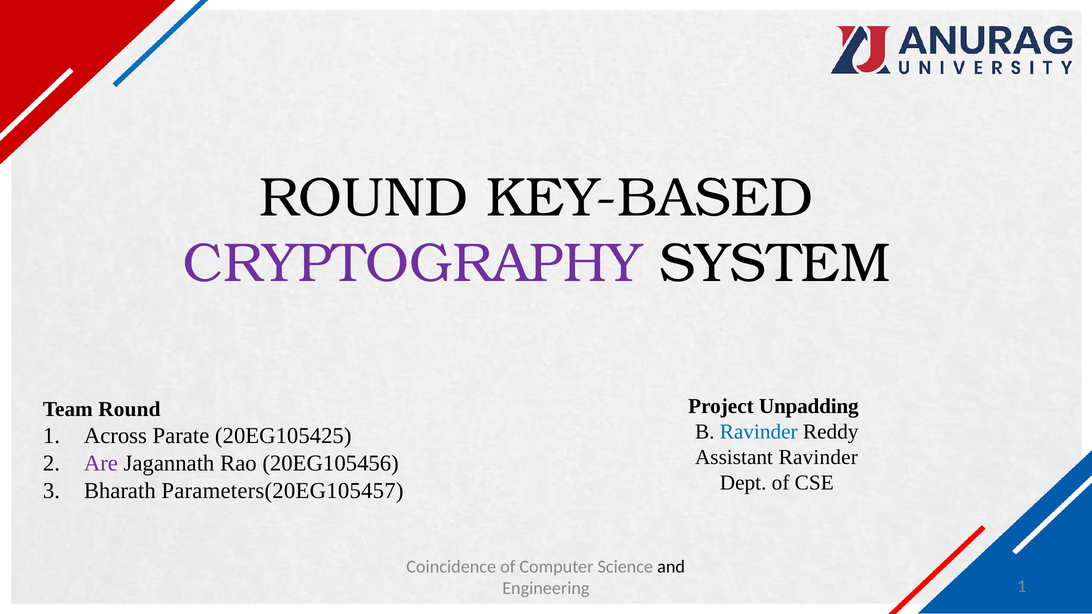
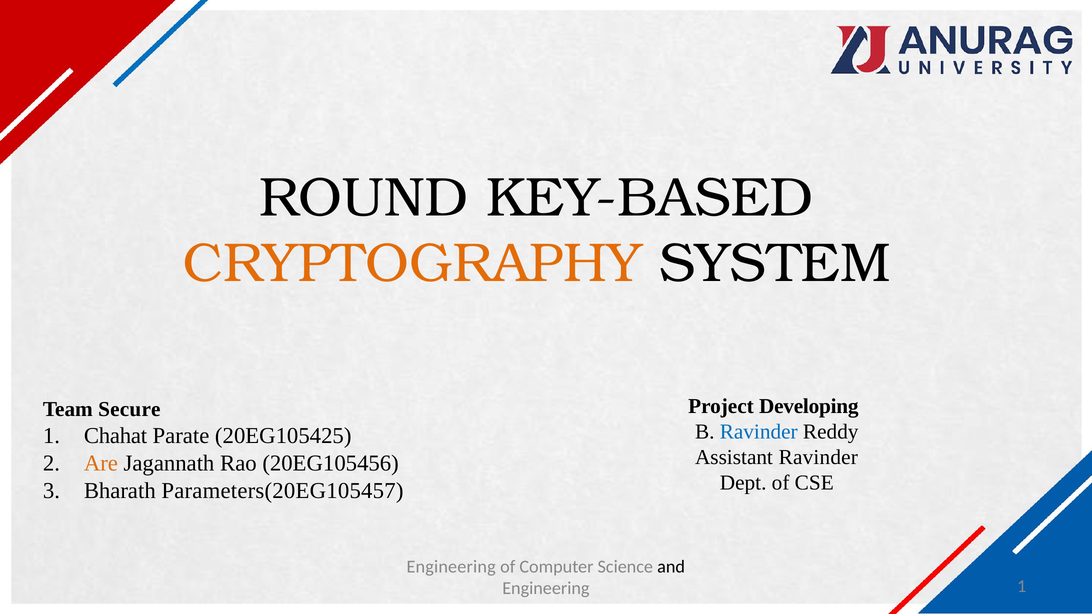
CRYPTOGRAPHY colour: purple -> orange
Unpadding: Unpadding -> Developing
Team Round: Round -> Secure
Across: Across -> Chahat
Are colour: purple -> orange
Coincidence at (451, 567): Coincidence -> Engineering
